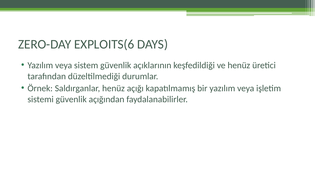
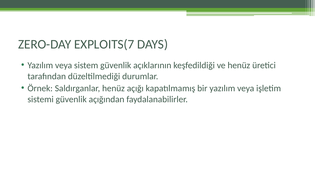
EXPLOITS(6: EXPLOITS(6 -> EXPLOITS(7
